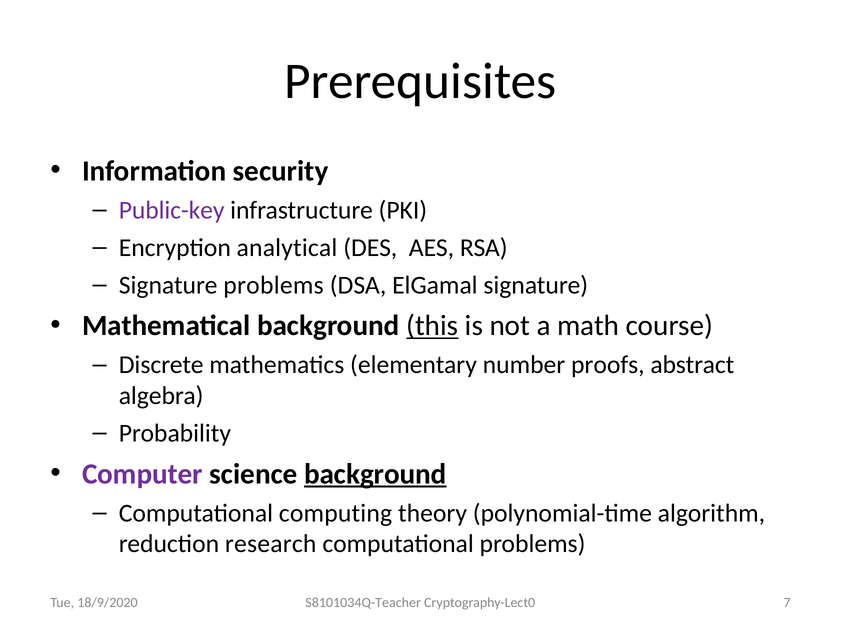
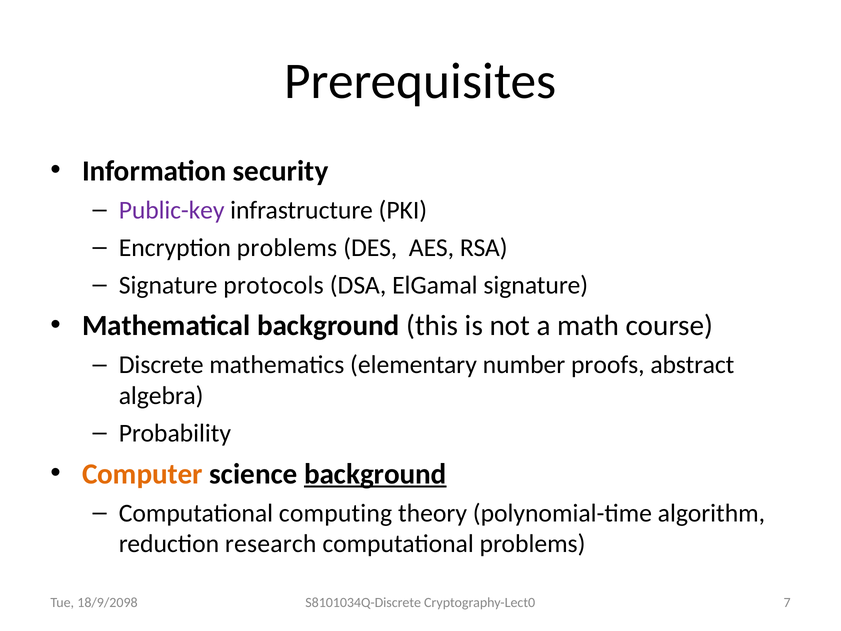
Encryption analytical: analytical -> problems
Signature problems: problems -> protocols
this underline: present -> none
Computer colour: purple -> orange
S8101034Q-Teacher: S8101034Q-Teacher -> S8101034Q-Discrete
18/9/2020: 18/9/2020 -> 18/9/2098
